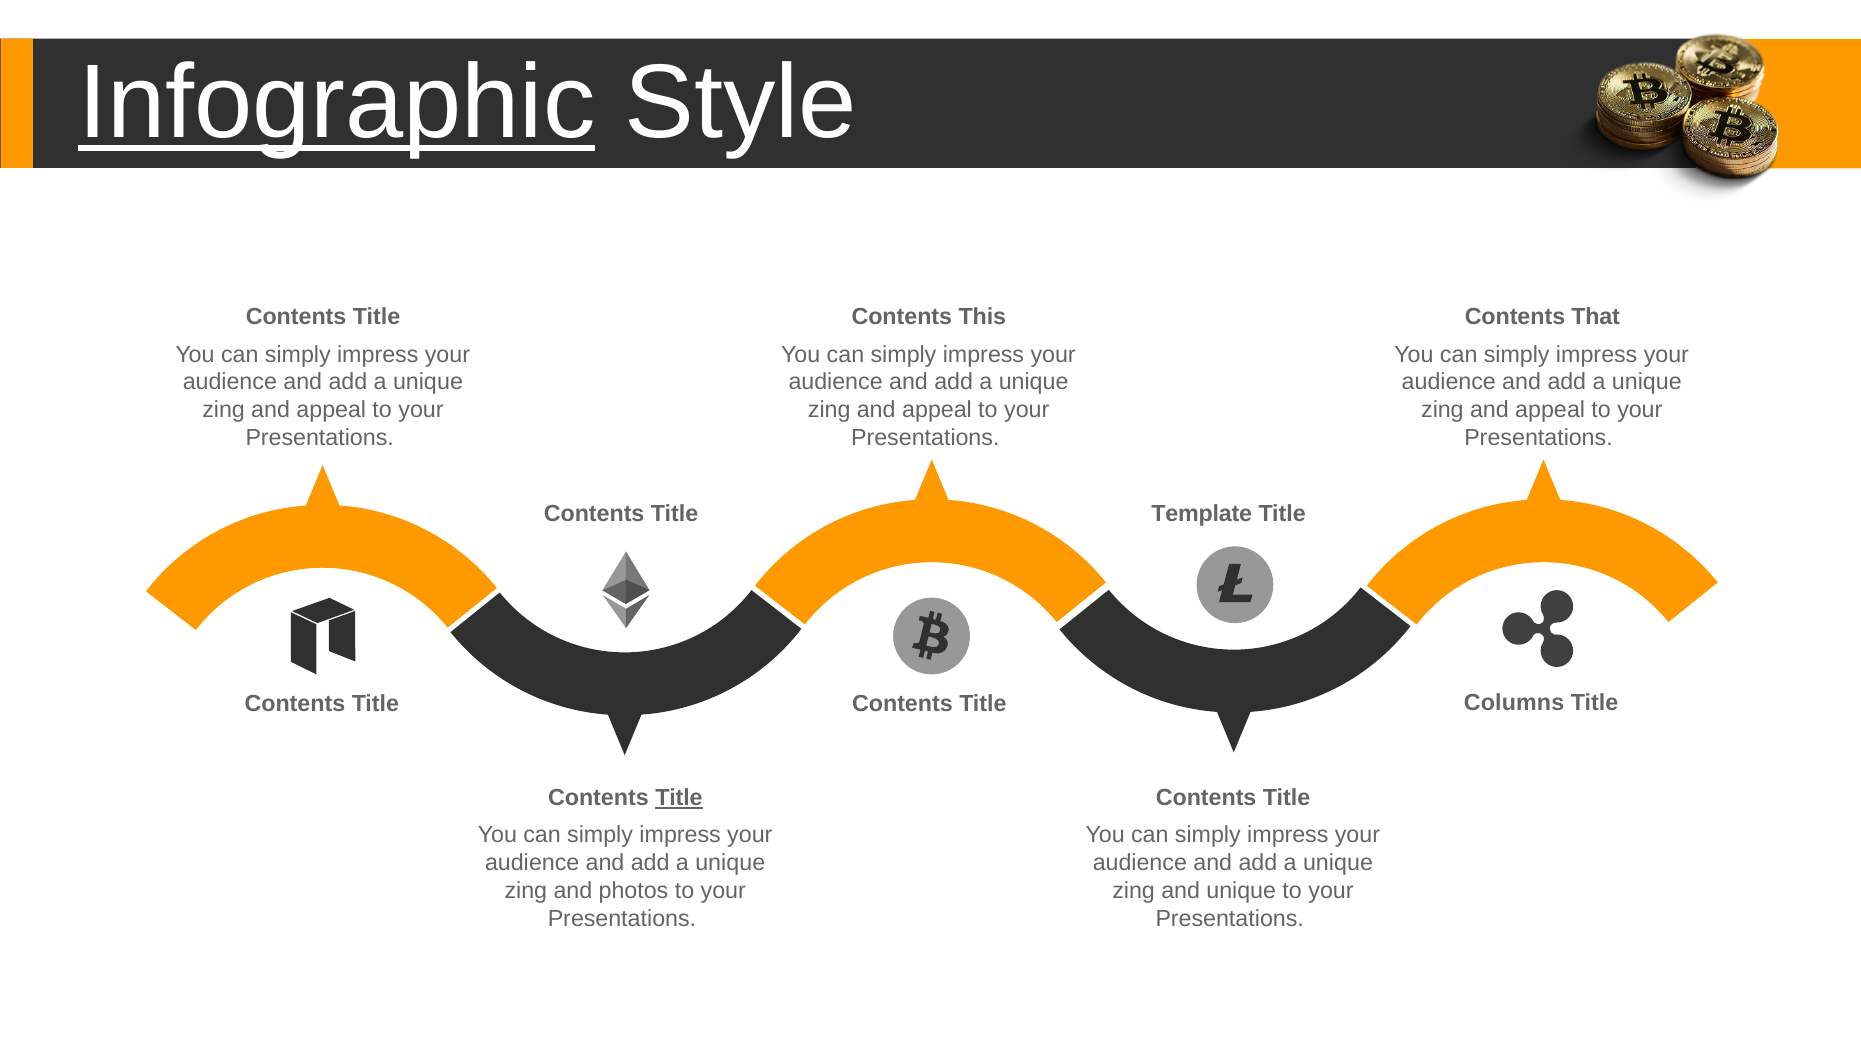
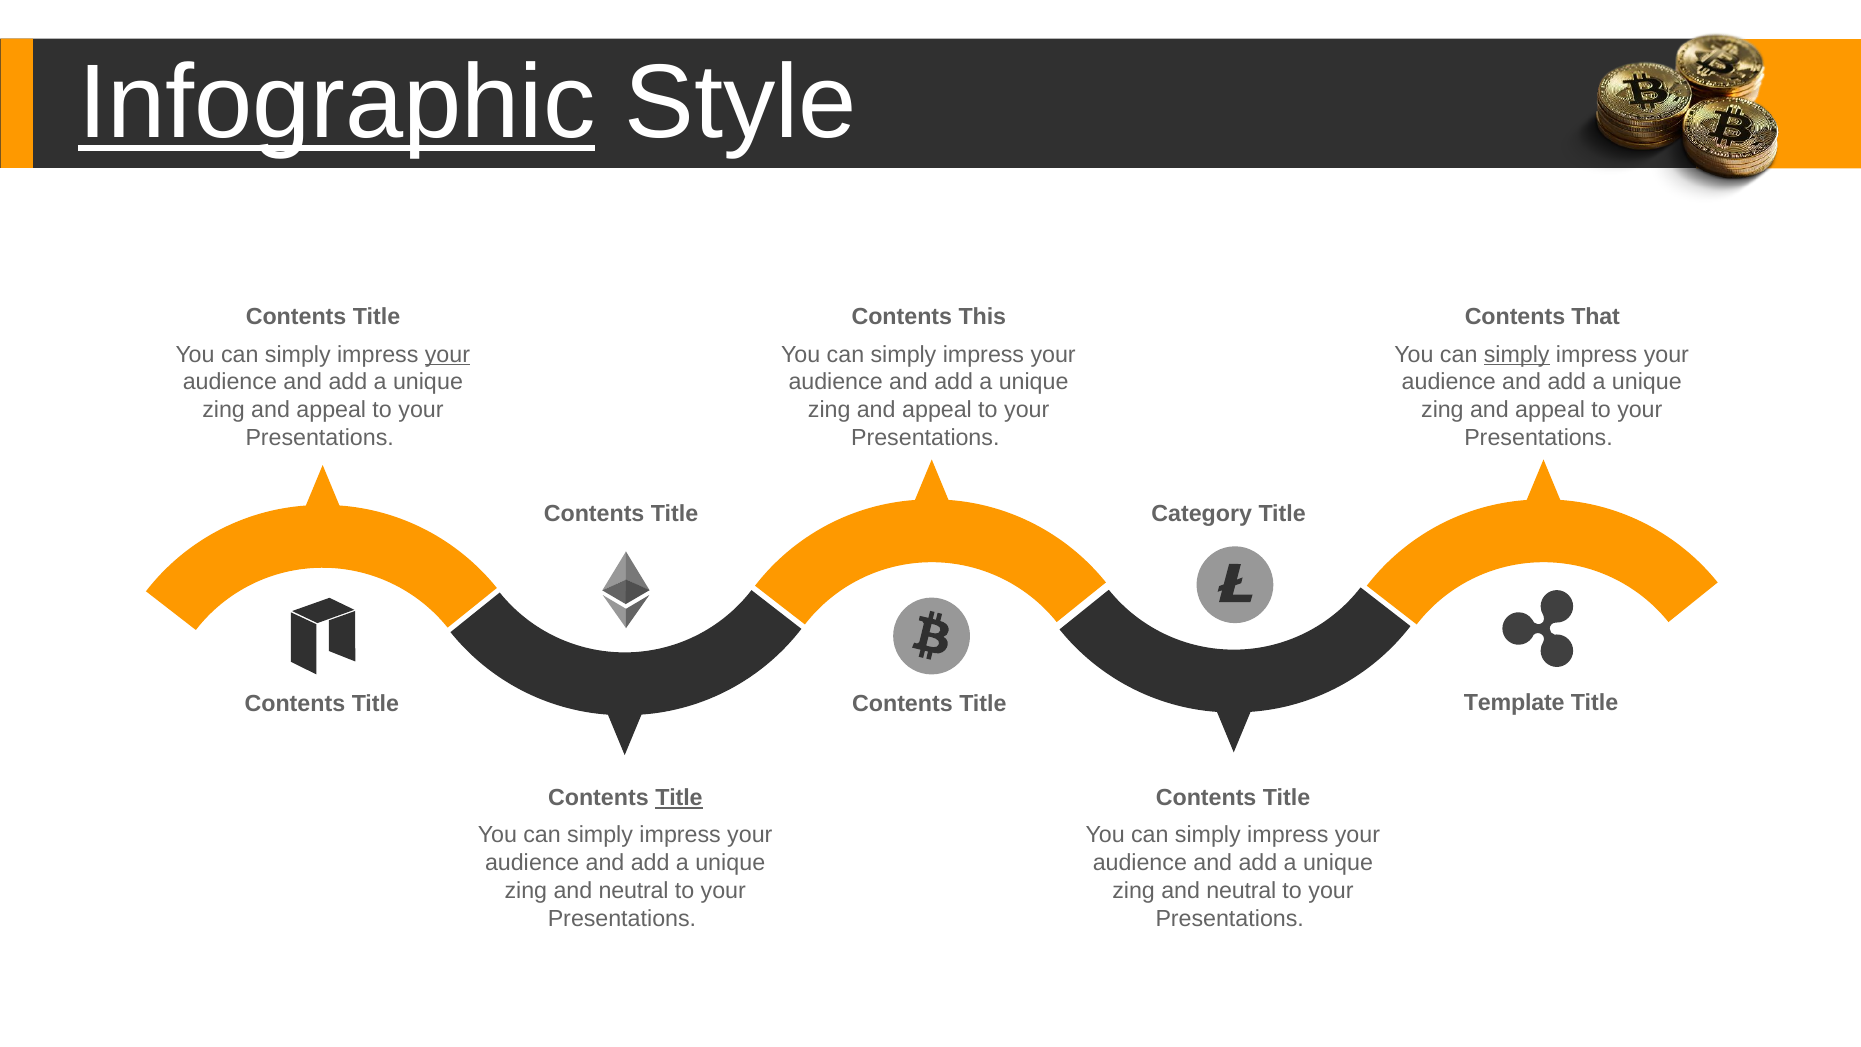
your at (447, 354) underline: none -> present
simply at (1517, 354) underline: none -> present
Template: Template -> Category
Columns: Columns -> Template
photos at (634, 891): photos -> neutral
unique at (1241, 891): unique -> neutral
